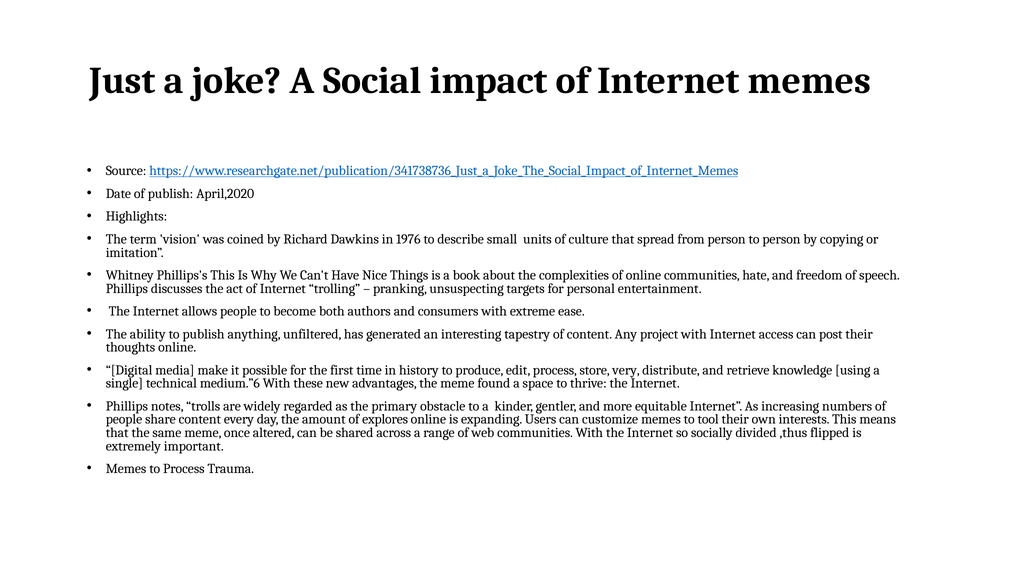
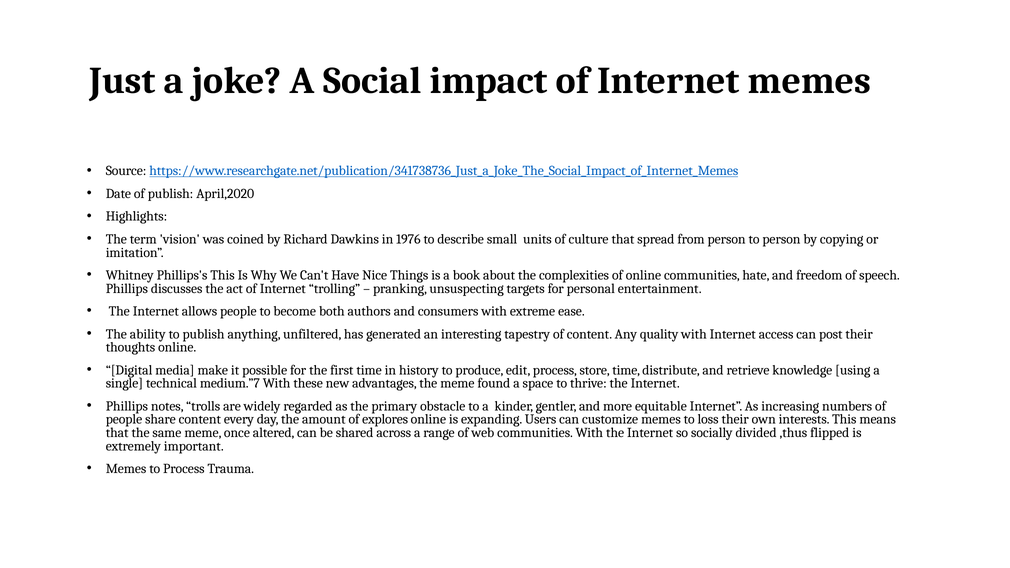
project: project -> quality
store very: very -> time
medium.”6: medium.”6 -> medium.”7
tool: tool -> loss
